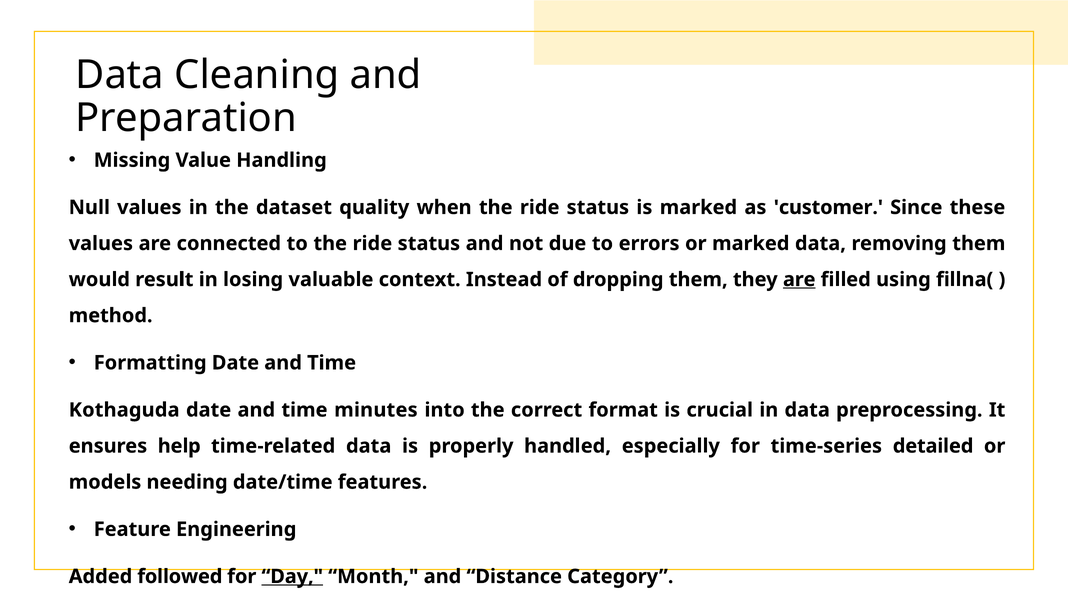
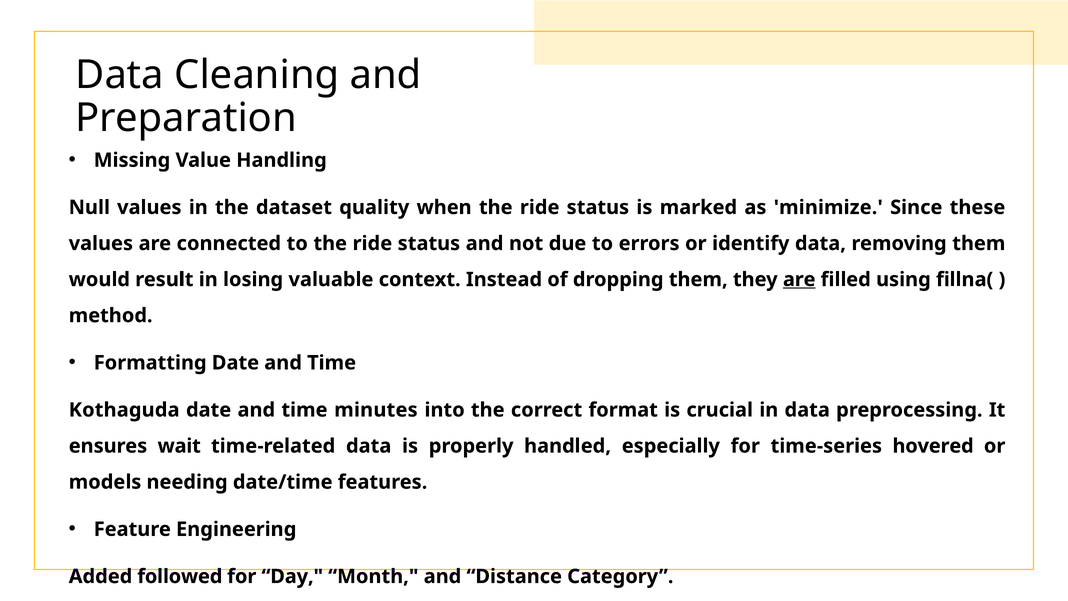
customer: customer -> minimize
or marked: marked -> identify
help: help -> wait
detailed: detailed -> hovered
Day underline: present -> none
